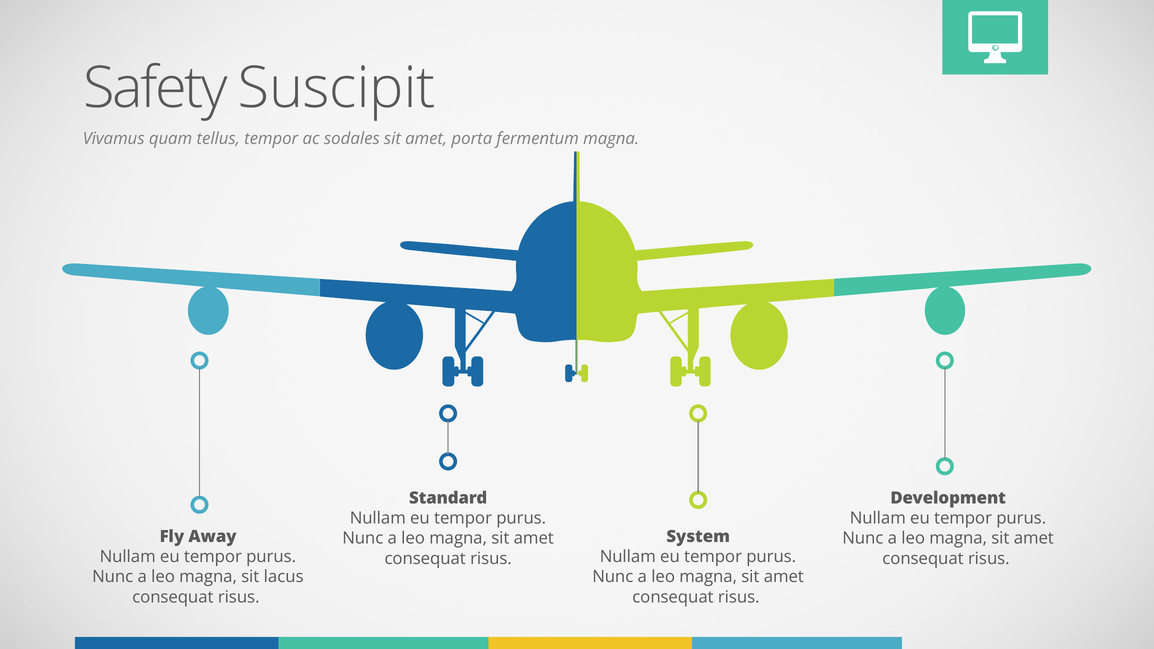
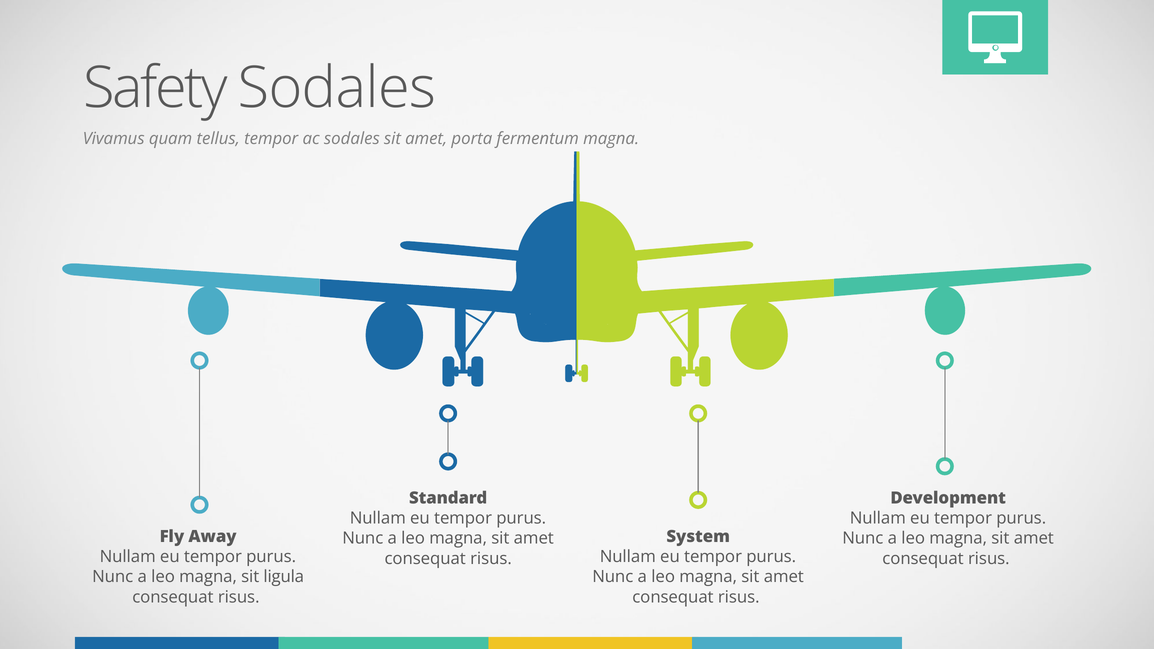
Safety Suscipit: Suscipit -> Sodales
lacus: lacus -> ligula
